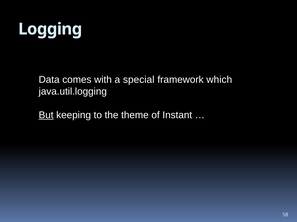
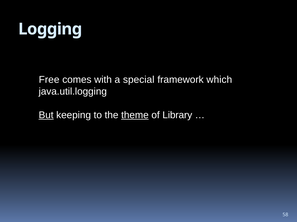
Data: Data -> Free
theme underline: none -> present
Instant: Instant -> Library
